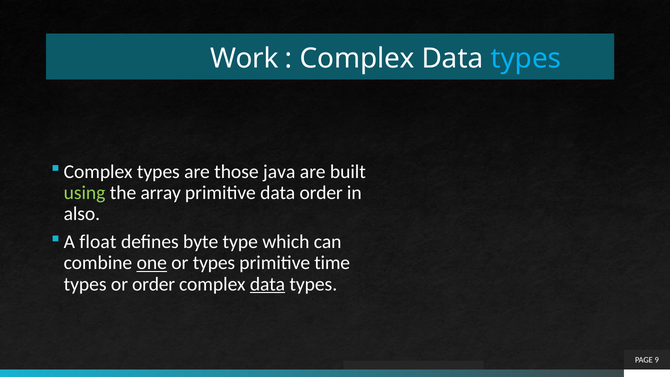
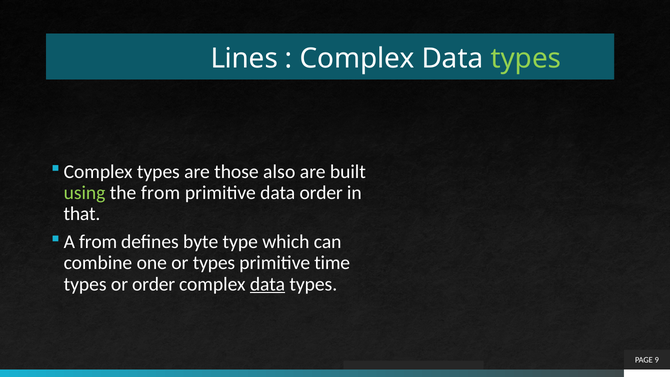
Work: Work -> Lines
types at (526, 58) colour: light blue -> light green
java: java -> also
the array: array -> from
also: also -> that
A float: float -> from
one underline: present -> none
